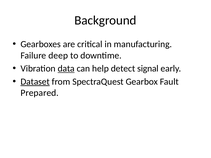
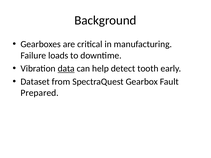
deep: deep -> loads
signal: signal -> tooth
Dataset underline: present -> none
